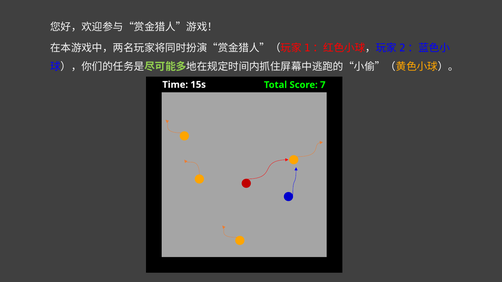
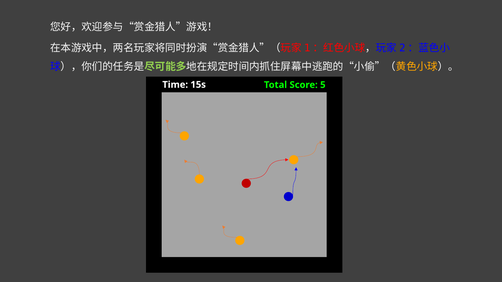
7: 7 -> 5
